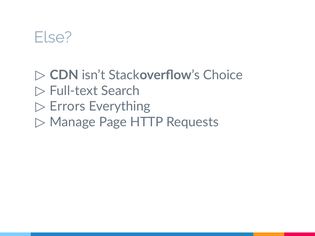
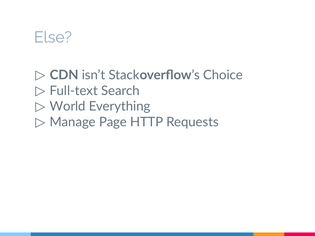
Errors: Errors -> World
